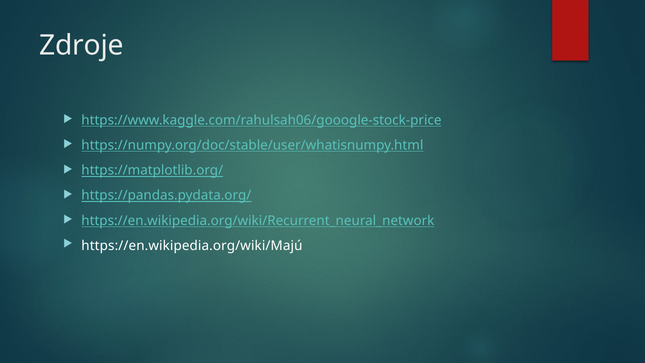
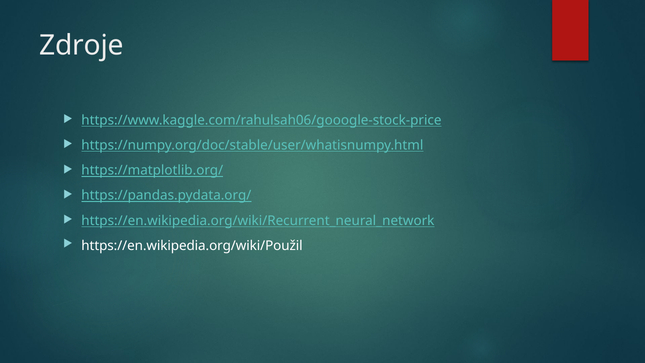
https://en.wikipedia.org/wiki/Majú: https://en.wikipedia.org/wiki/Majú -> https://en.wikipedia.org/wiki/Použil
